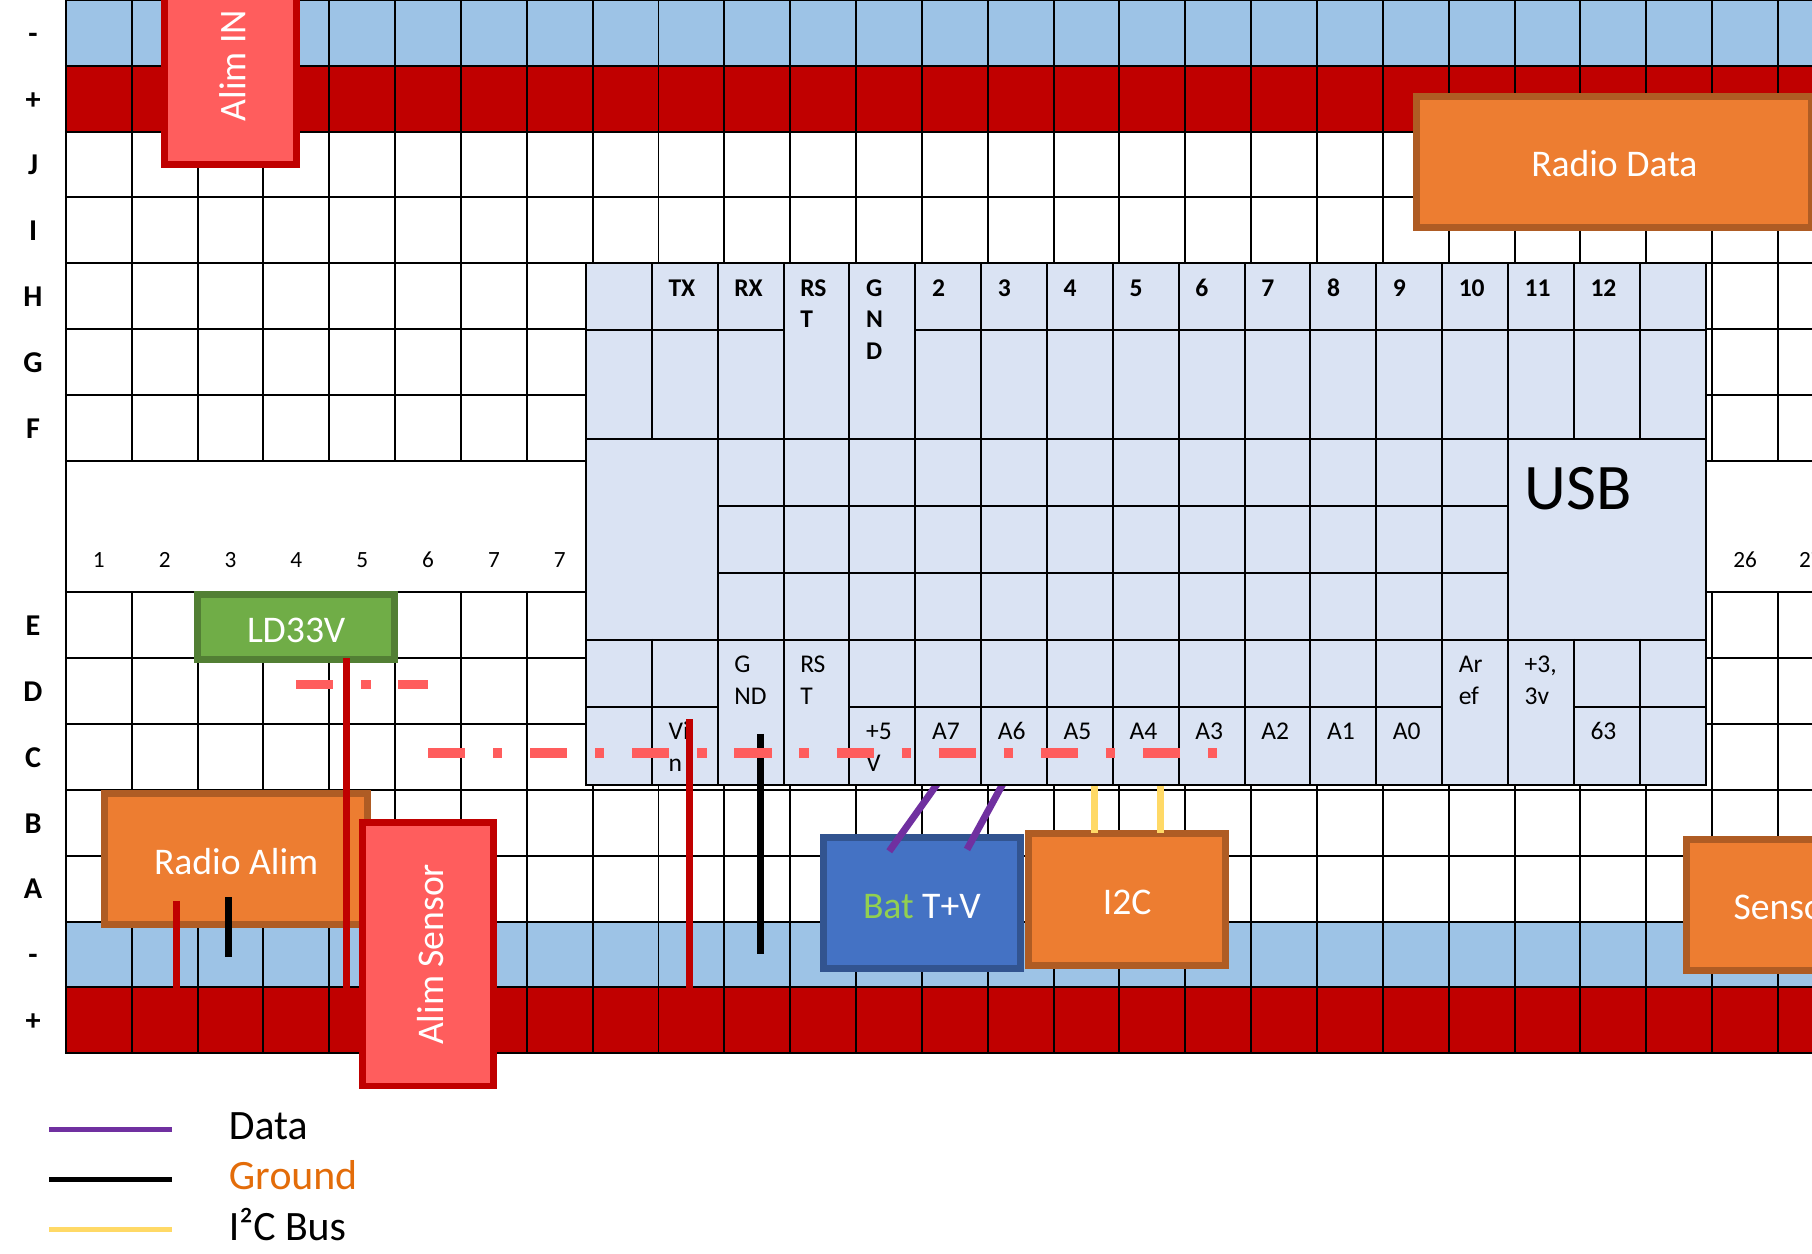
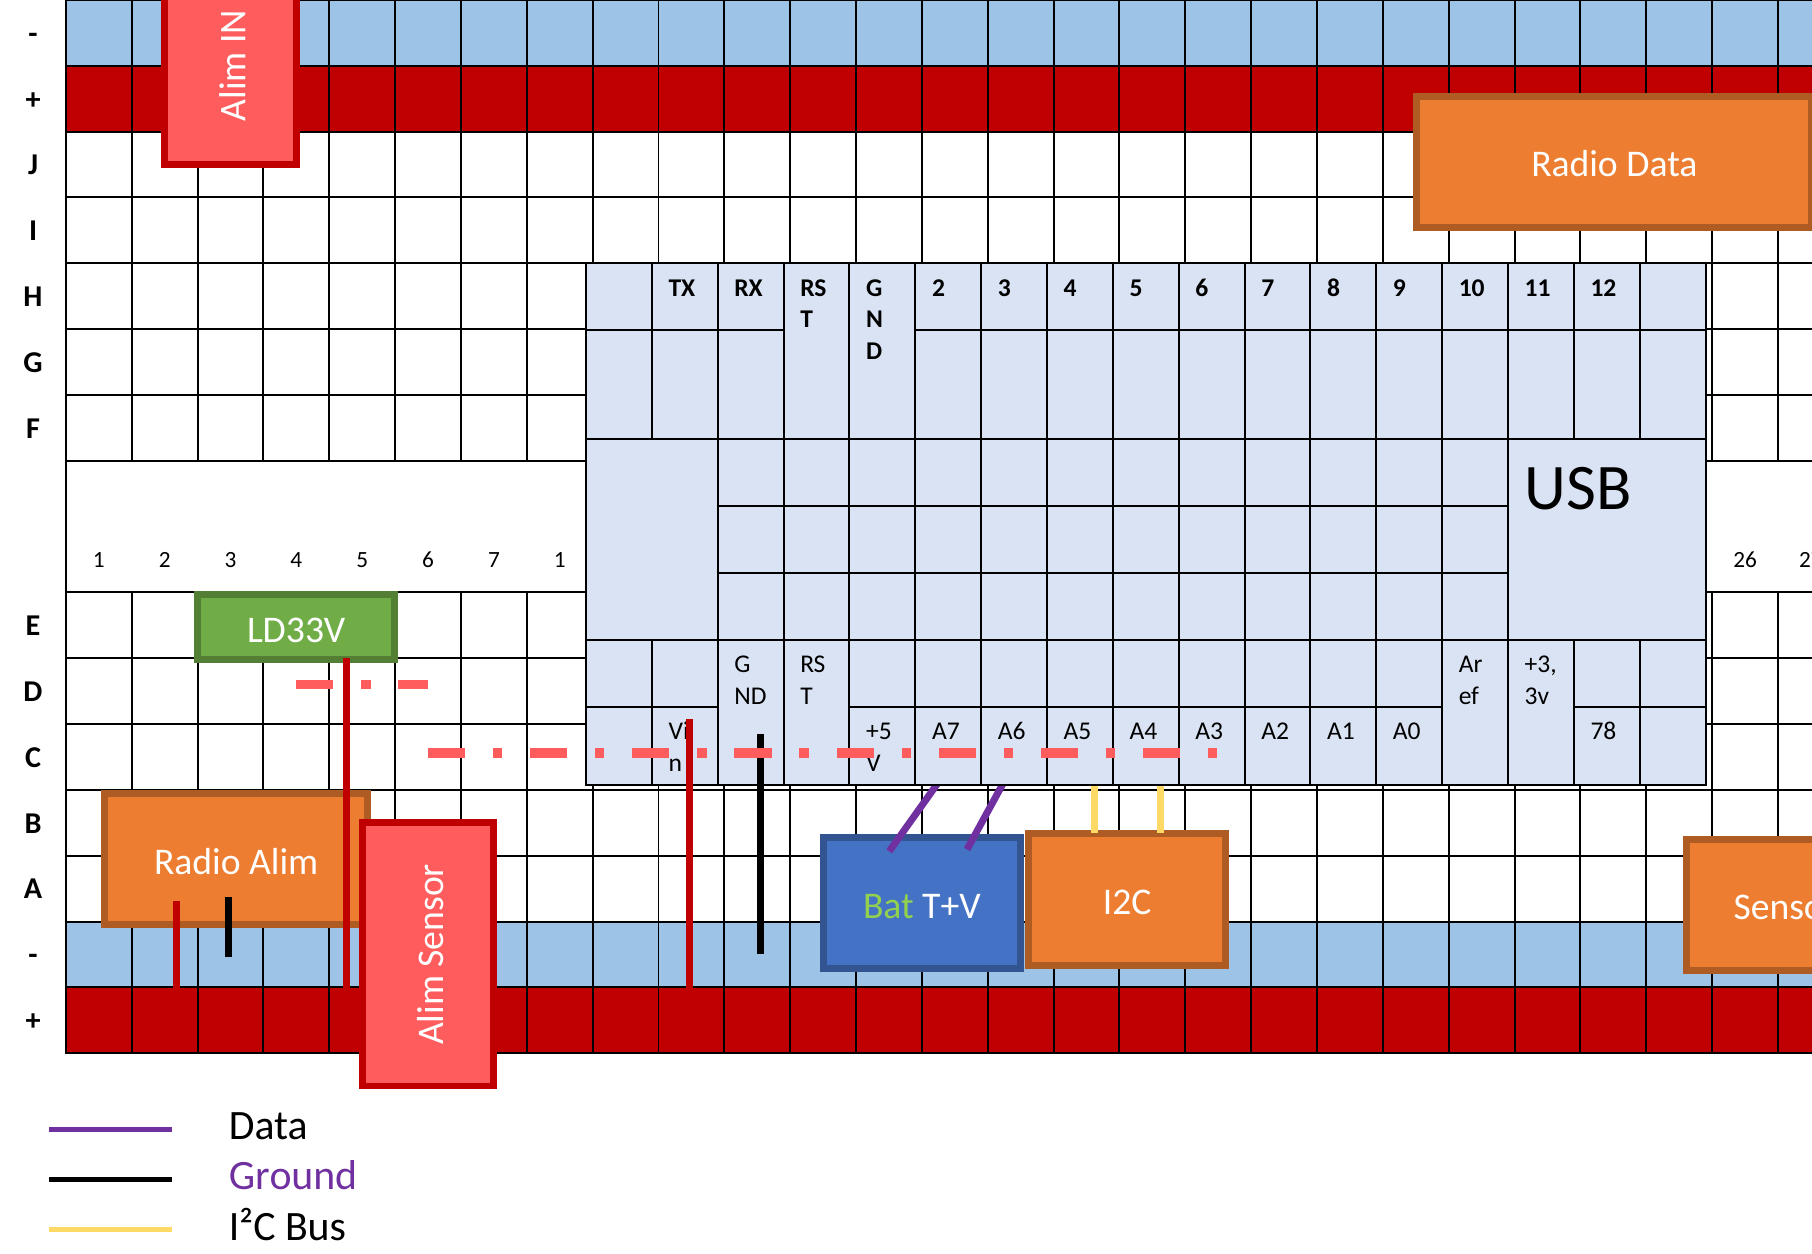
7 7: 7 -> 1
63: 63 -> 78
Ground colour: orange -> purple
